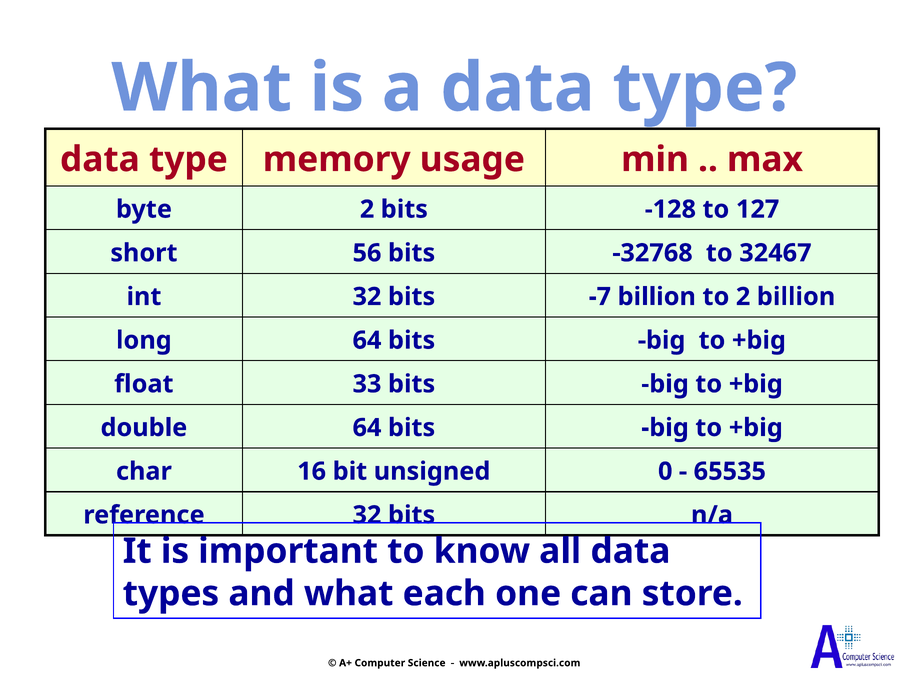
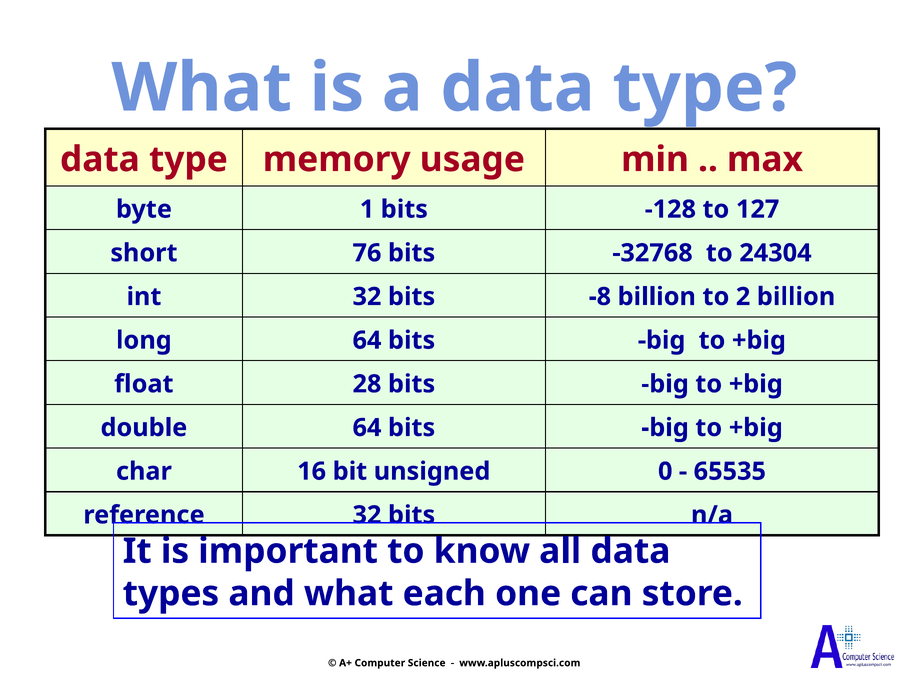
byte 2: 2 -> 1
56: 56 -> 76
32467: 32467 -> 24304
-7: -7 -> -8
33: 33 -> 28
